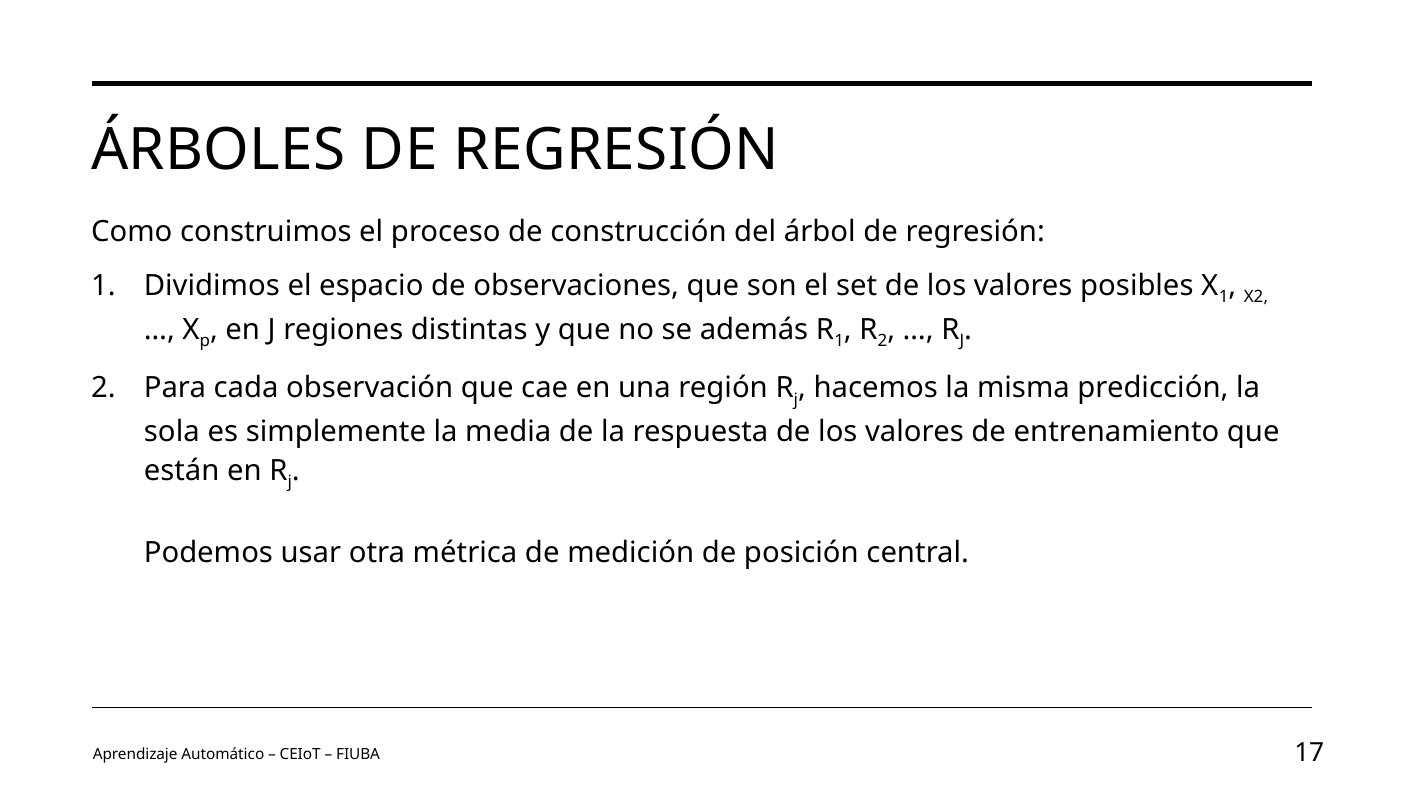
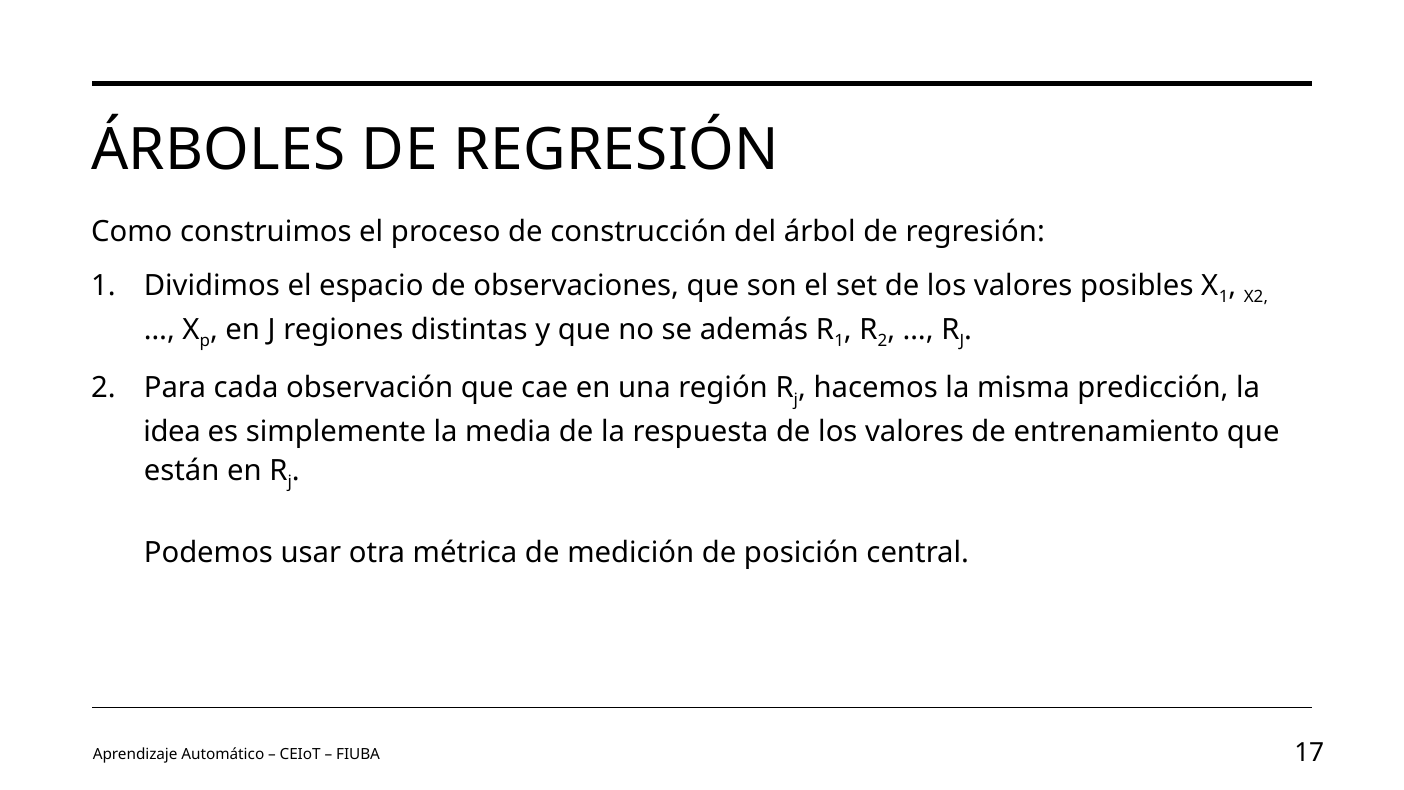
sola: sola -> idea
